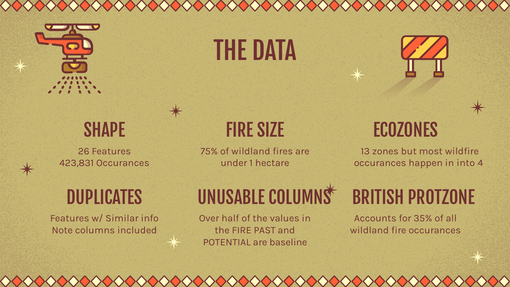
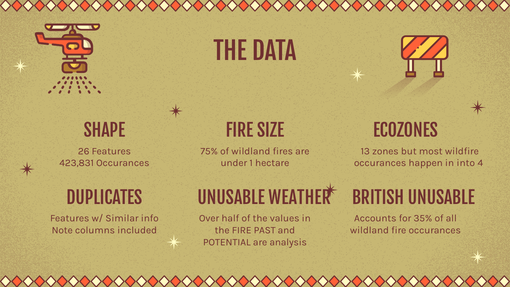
UNUSABLE COLUMNS: COLUMNS -> WEATHER
BRITISH PROTZONE: PROTZONE -> UNUSABLE
baseline: baseline -> analysis
